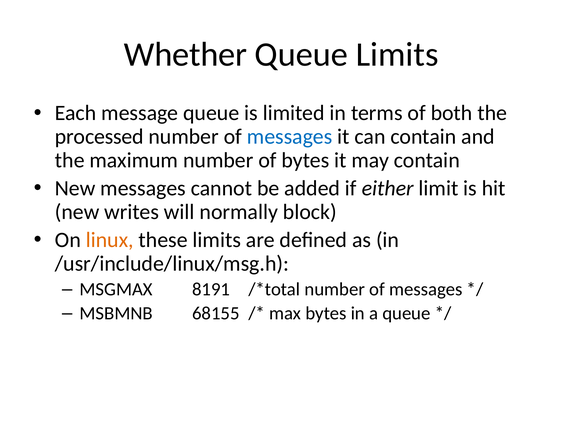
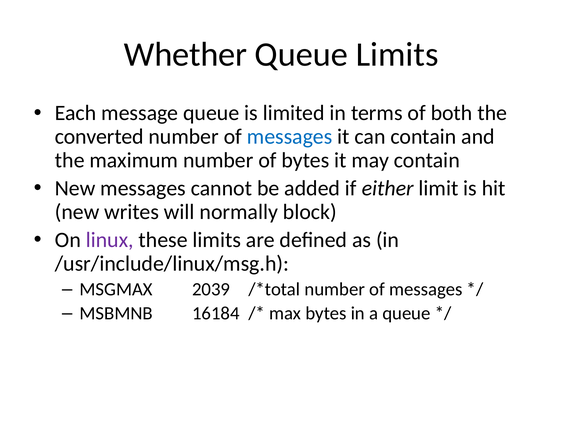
processed: processed -> converted
linux colour: orange -> purple
8191: 8191 -> 2039
68155: 68155 -> 16184
